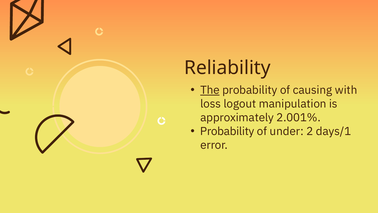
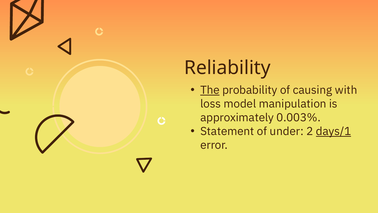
logout: logout -> model
2.001%: 2.001% -> 0.003%
Probability at (227, 131): Probability -> Statement
days/1 underline: none -> present
